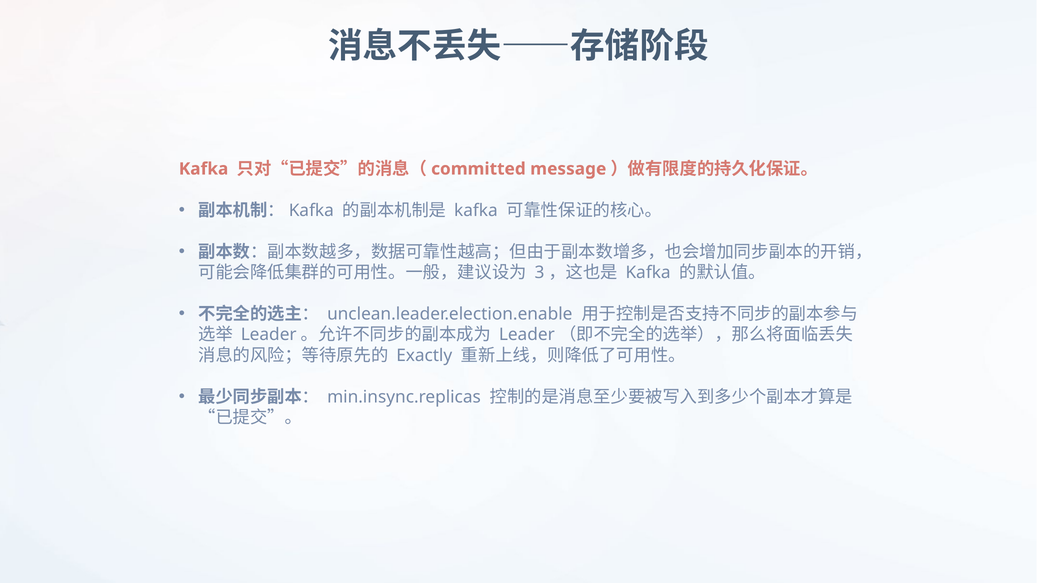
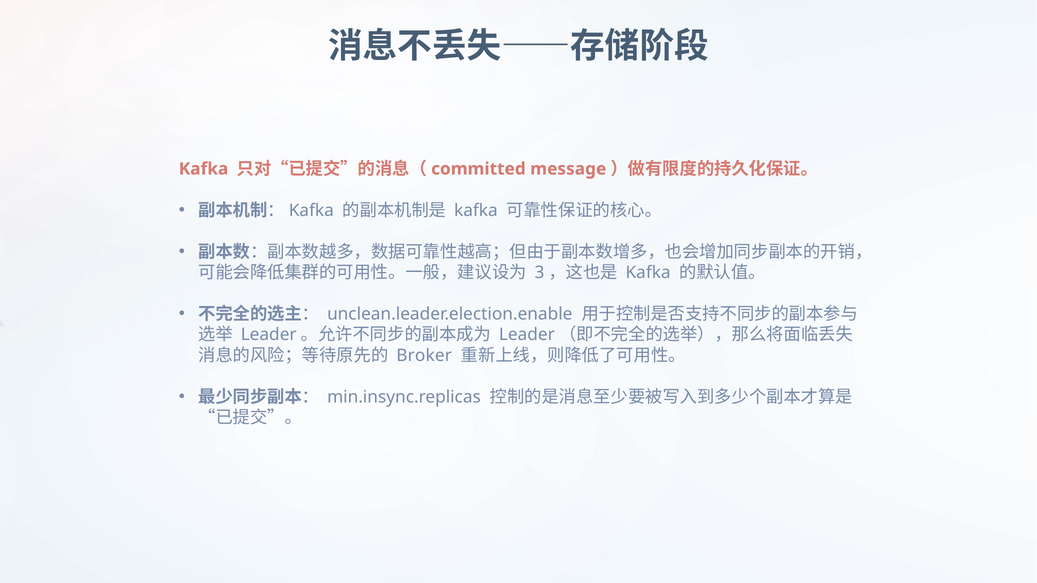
Exactly: Exactly -> Broker
